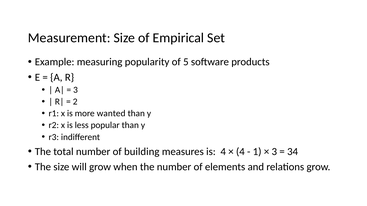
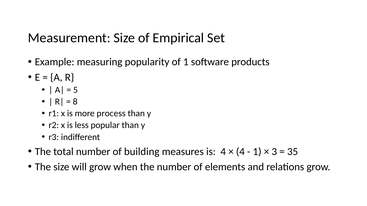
of 5: 5 -> 1
3 at (75, 90): 3 -> 5
2: 2 -> 8
wanted: wanted -> process
34: 34 -> 35
